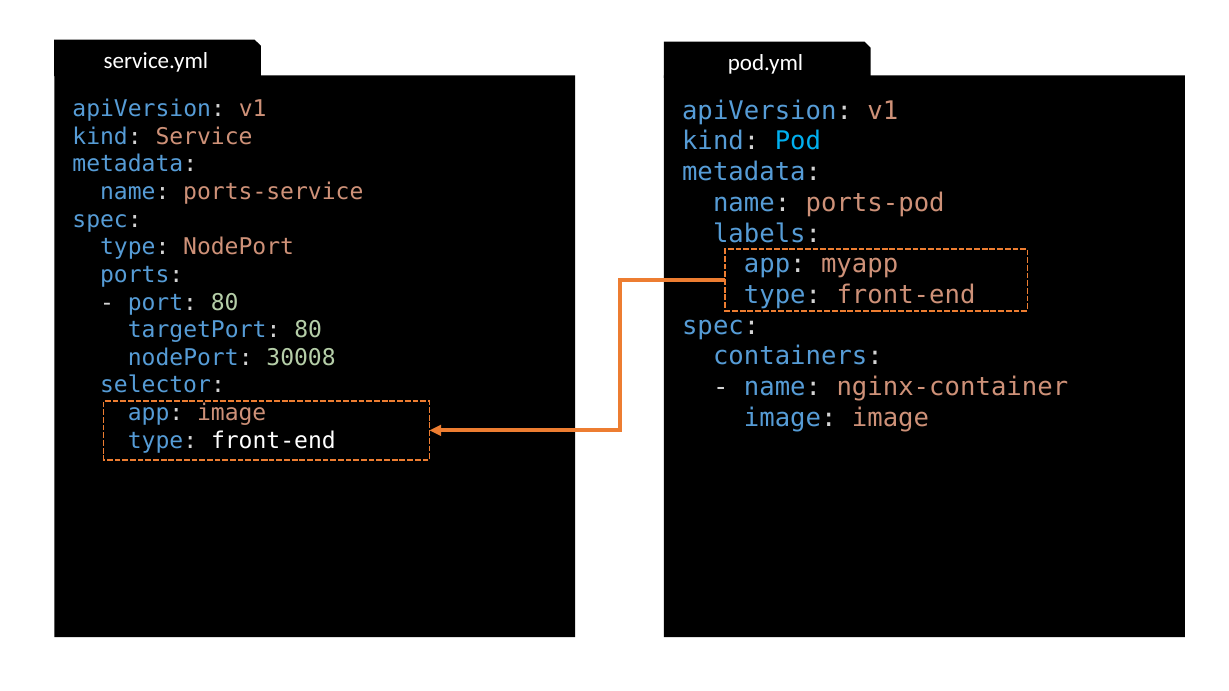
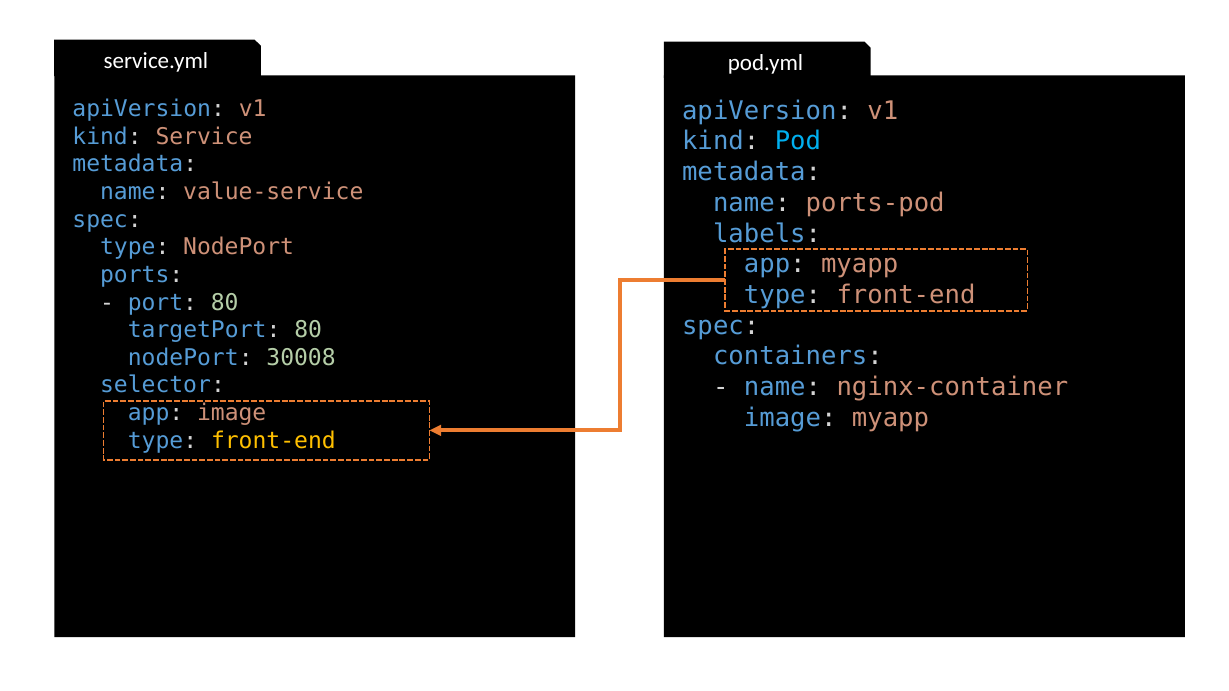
ports-service: ports-service -> value-service
image image: image -> myapp
front-end at (273, 441) colour: white -> yellow
